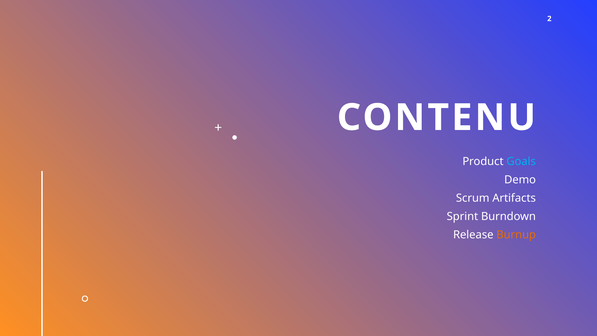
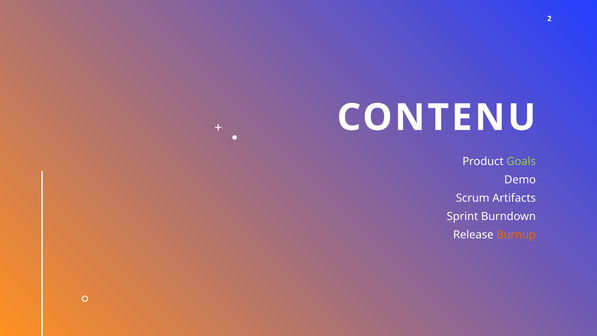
Goals colour: light blue -> light green
